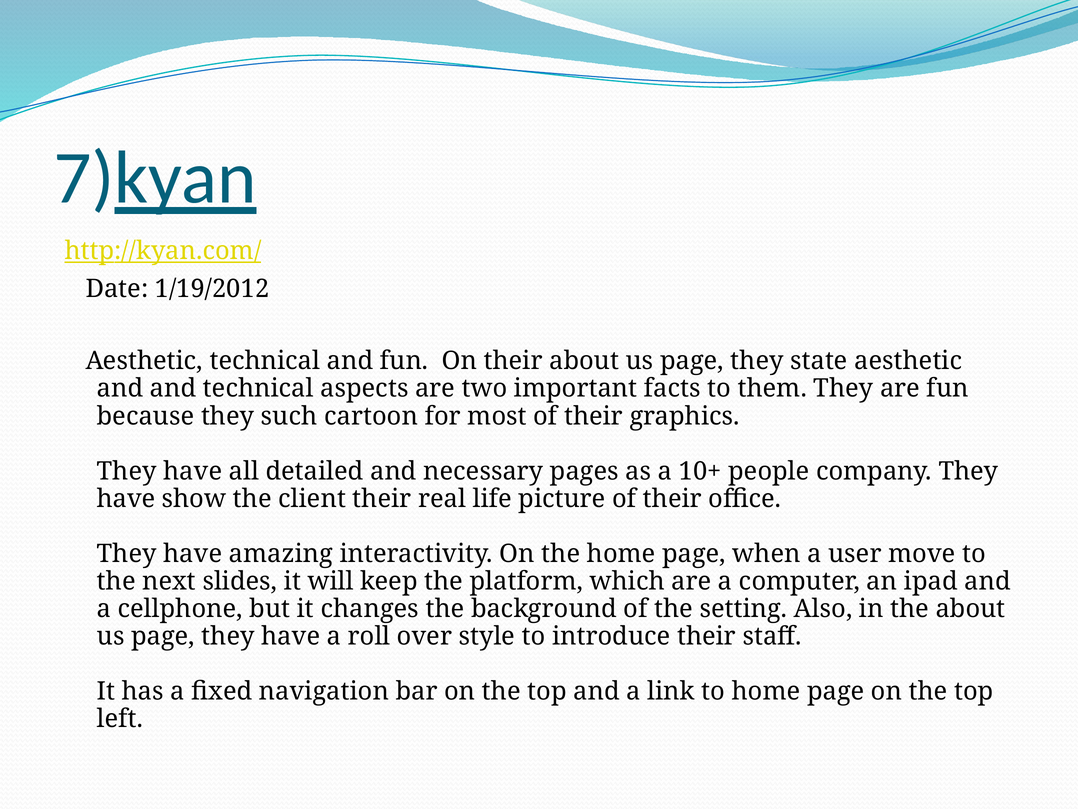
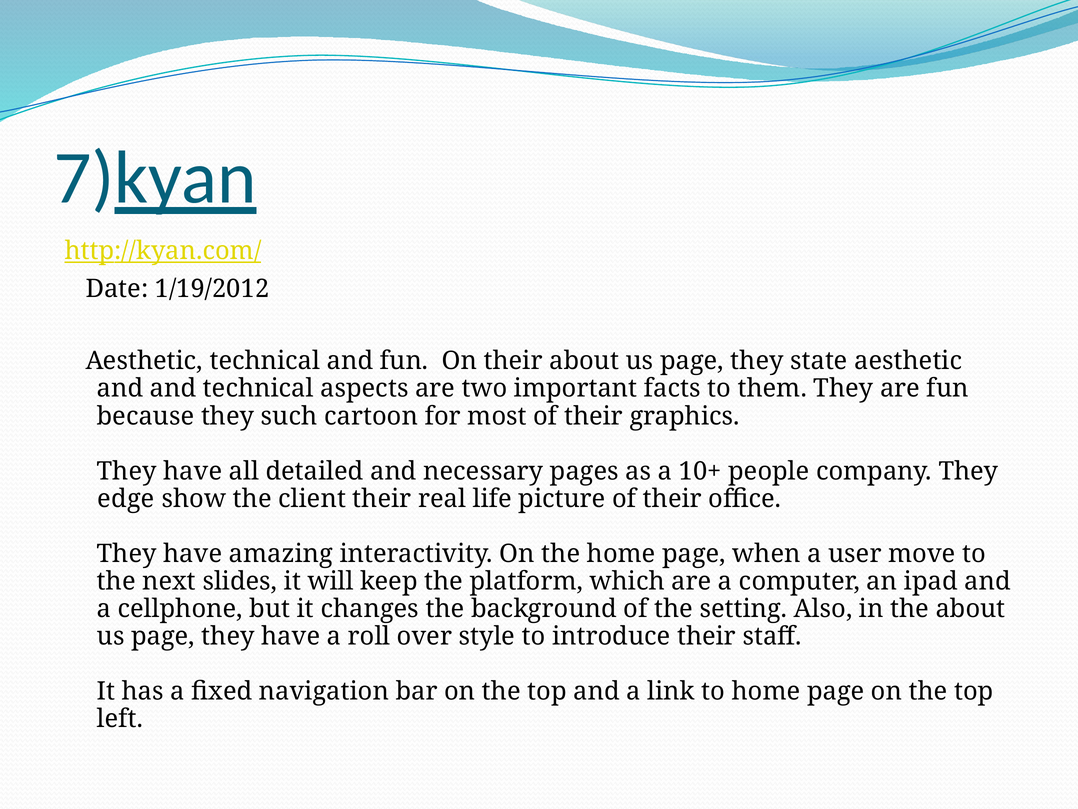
have at (126, 498): have -> edge
